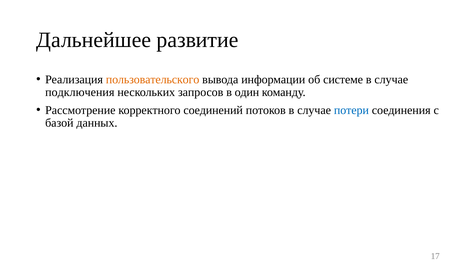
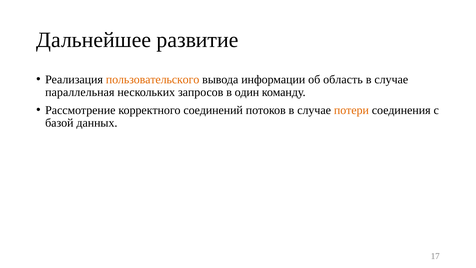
системе: системе -> область
подключения: подключения -> параллельная
потери colour: blue -> orange
